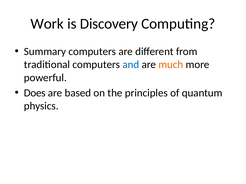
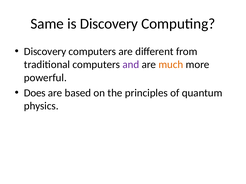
Work: Work -> Same
Summary at (45, 52): Summary -> Discovery
and colour: blue -> purple
